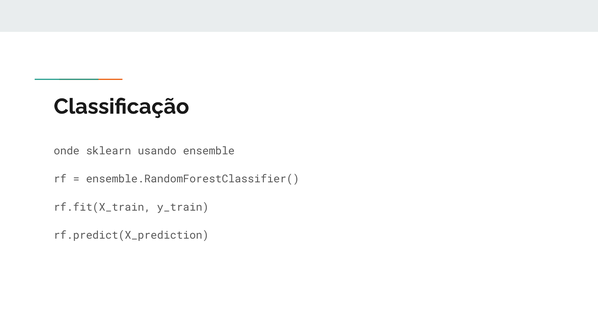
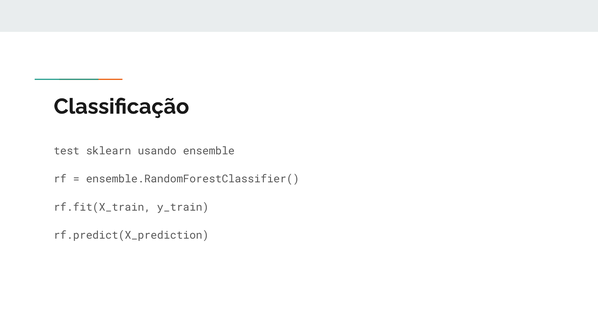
onde: onde -> test
